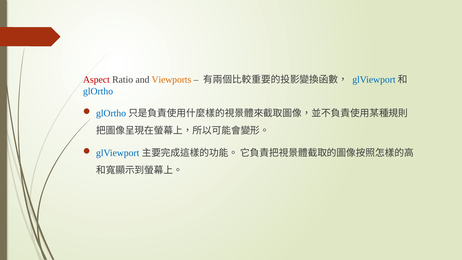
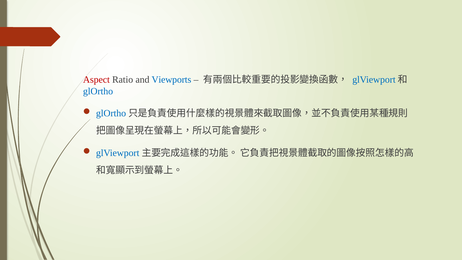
Viewports colour: orange -> blue
